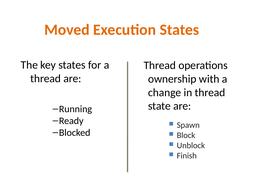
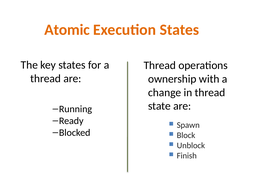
Moved: Moved -> Atomic
